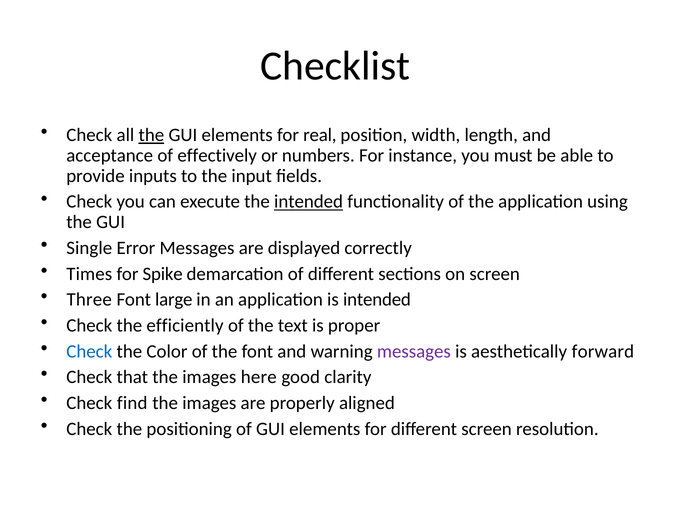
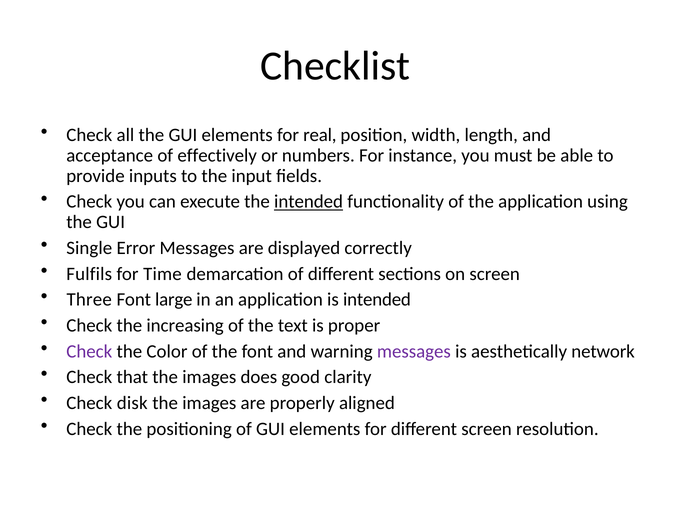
the at (151, 135) underline: present -> none
Times: Times -> Fulfils
Spike: Spike -> Time
efficiently: efficiently -> increasing
Check at (89, 351) colour: blue -> purple
forward: forward -> network
here: here -> does
find: find -> disk
